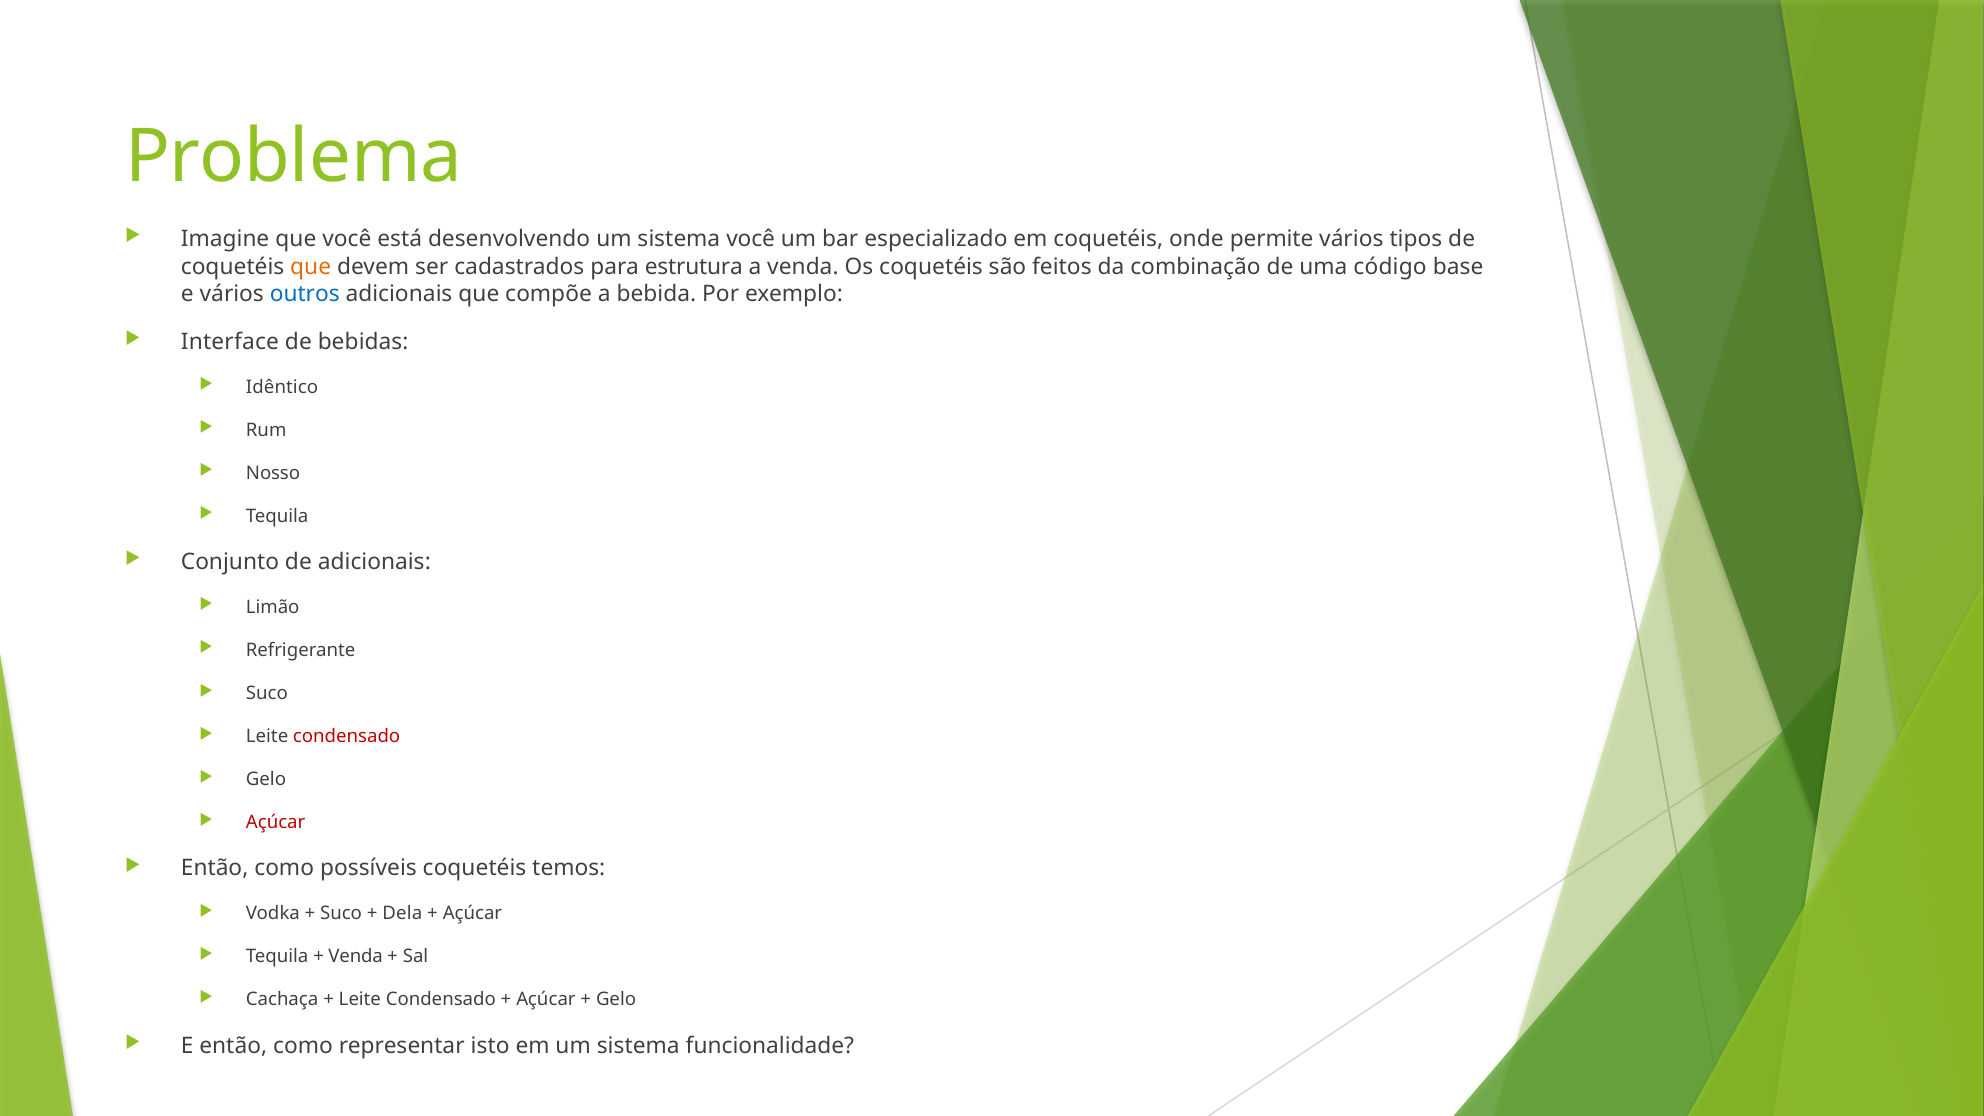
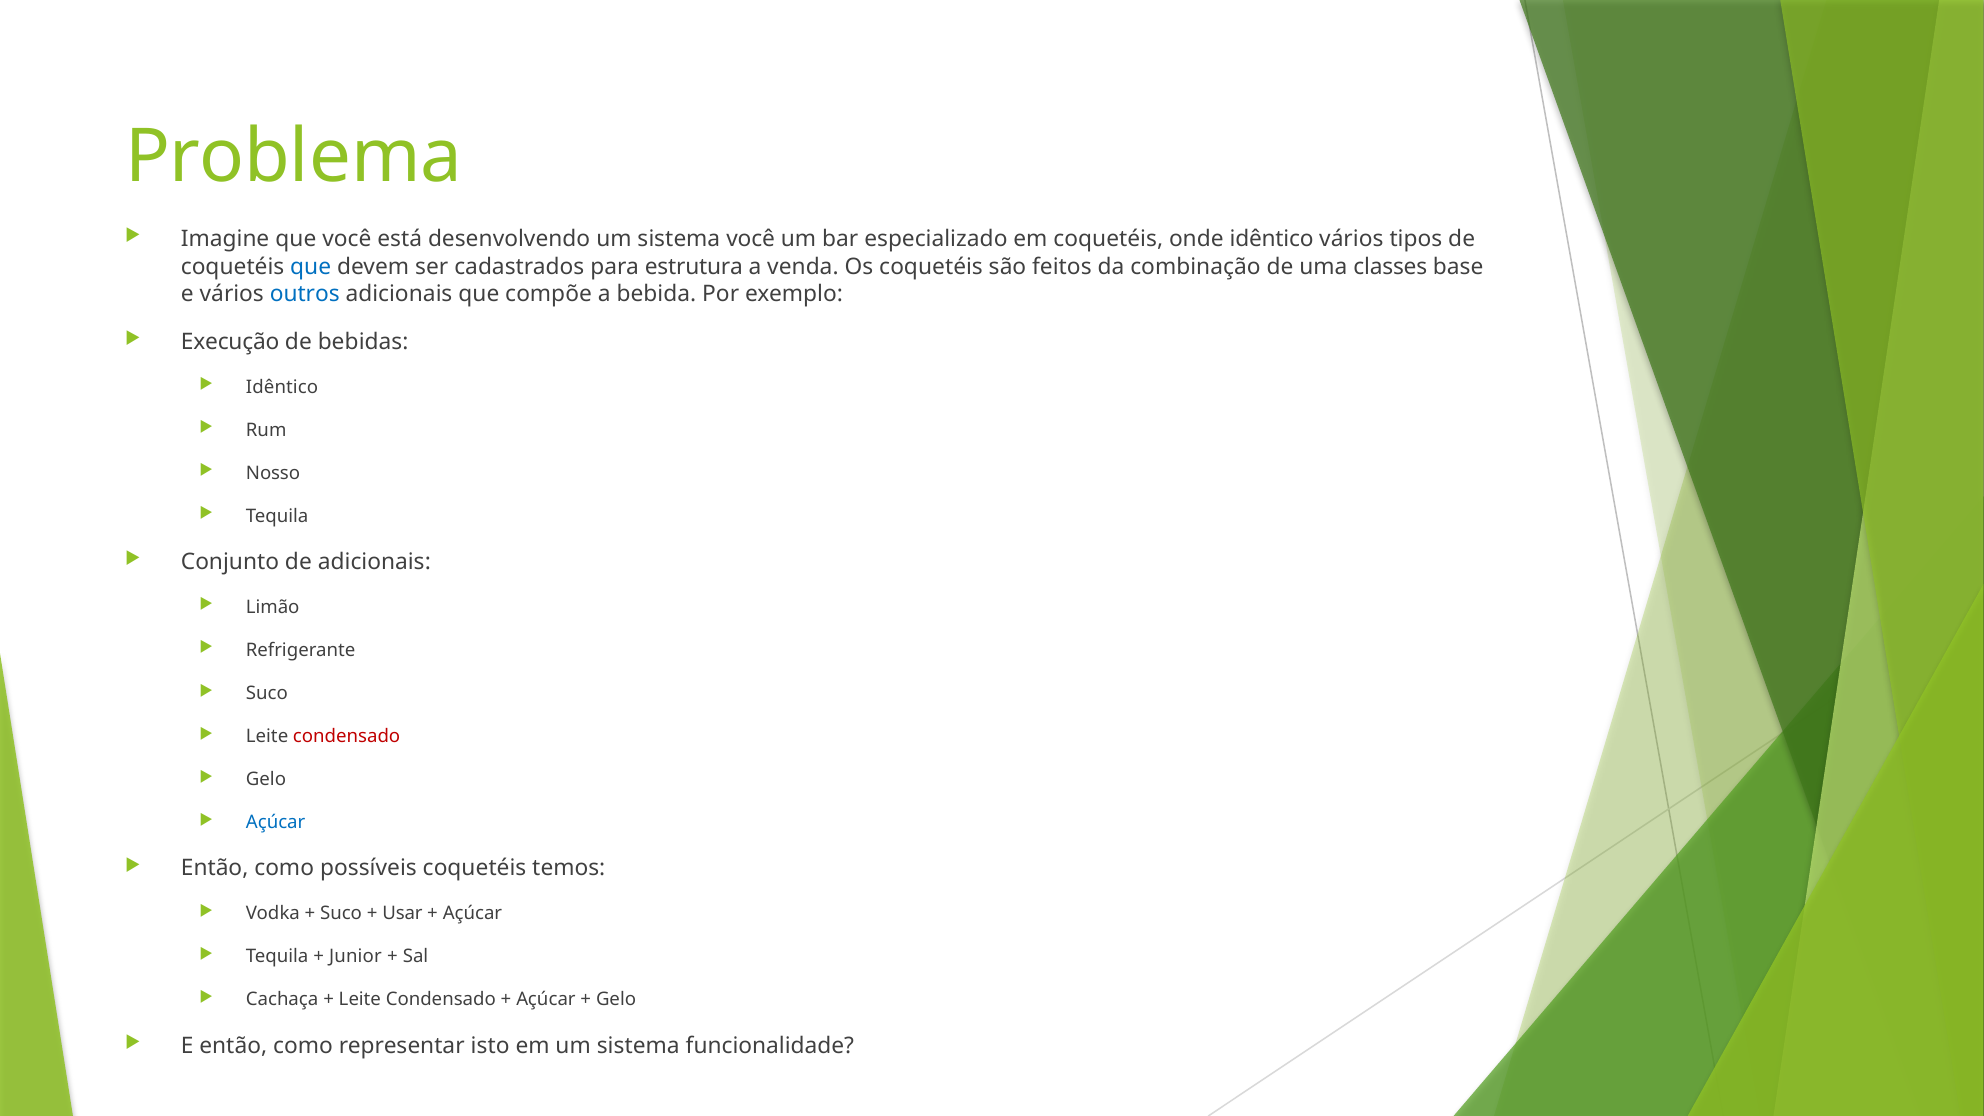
onde permite: permite -> idêntico
que at (311, 267) colour: orange -> blue
código: código -> classes
Interface: Interface -> Execução
Açúcar at (276, 823) colour: red -> blue
Dela: Dela -> Usar
Venda at (356, 957): Venda -> Junior
